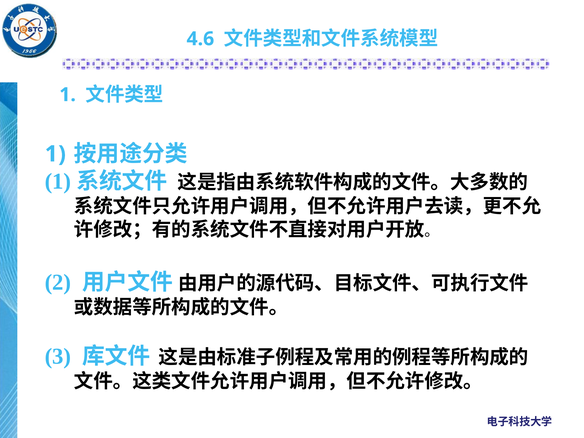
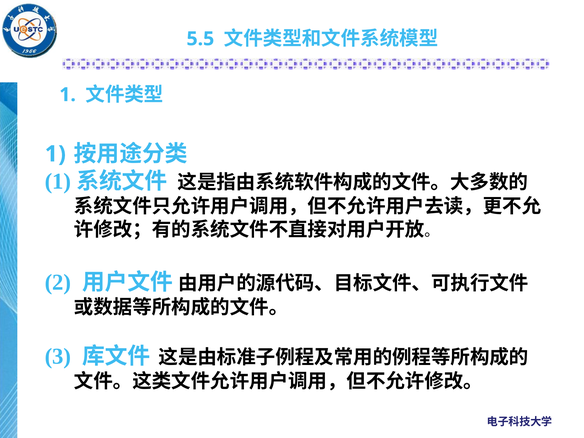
4.6: 4.6 -> 5.5
